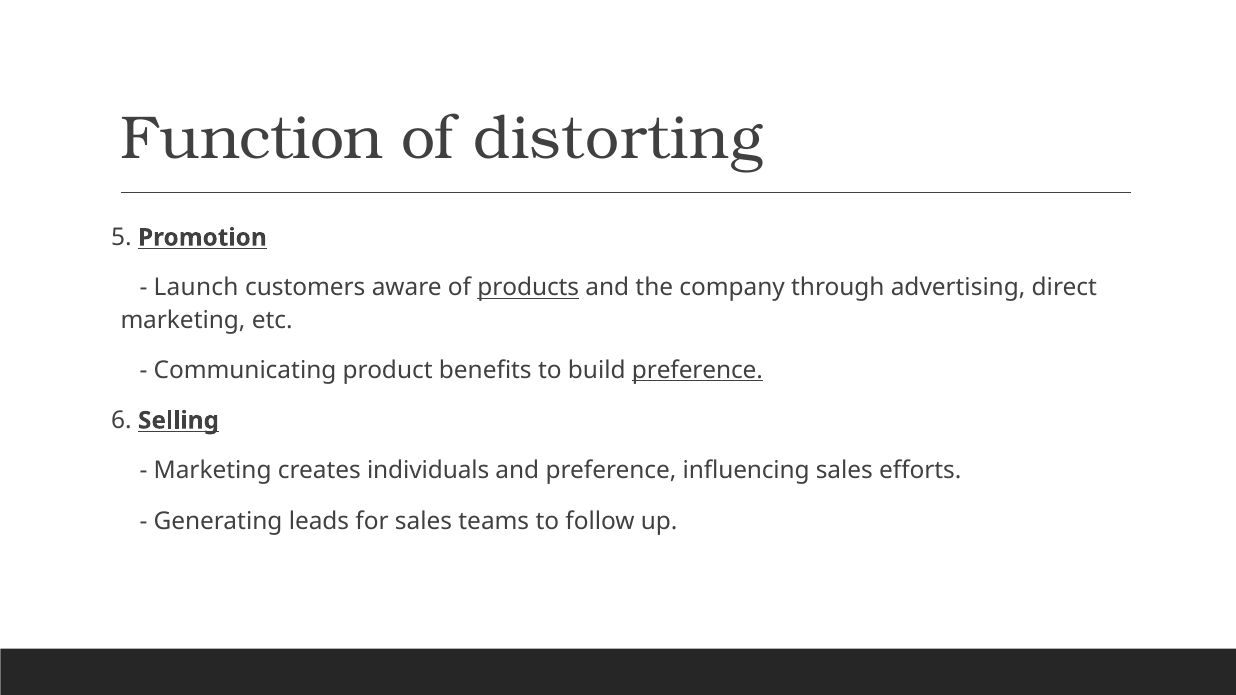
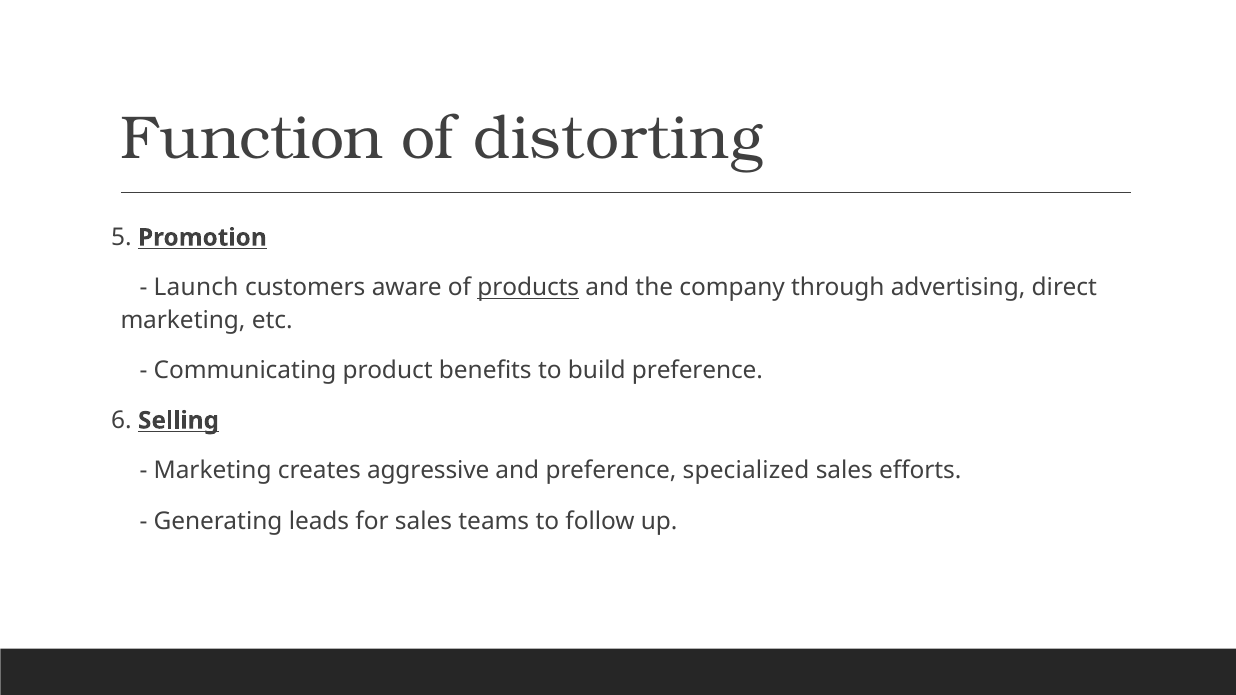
preference at (697, 370) underline: present -> none
individuals: individuals -> aggressive
influencing: influencing -> specialized
